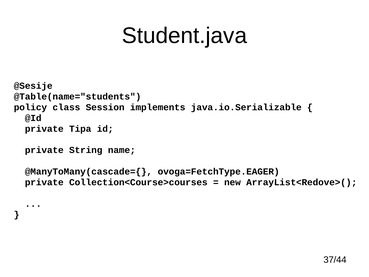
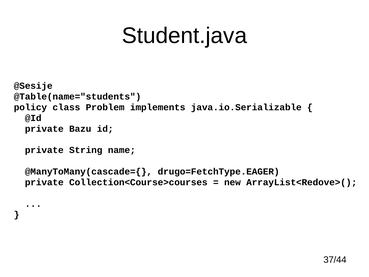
Session: Session -> Problem
Tipa: Tipa -> Bazu
ovoga=FetchType.EAGER: ovoga=FetchType.EAGER -> drugo=FetchType.EAGER
